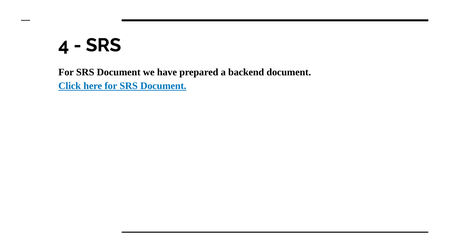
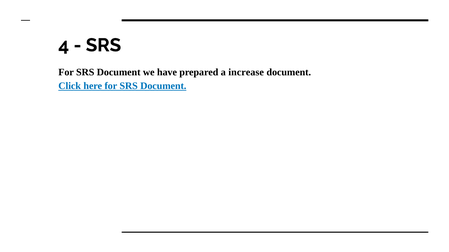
backend: backend -> increase
